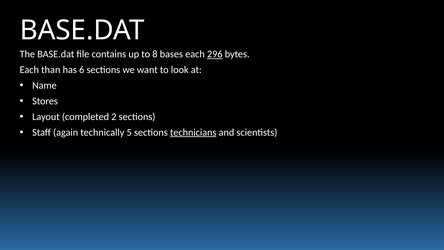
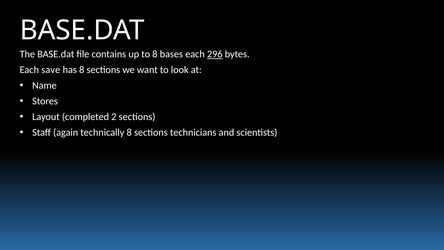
than: than -> save
has 6: 6 -> 8
technically 5: 5 -> 8
technicians underline: present -> none
